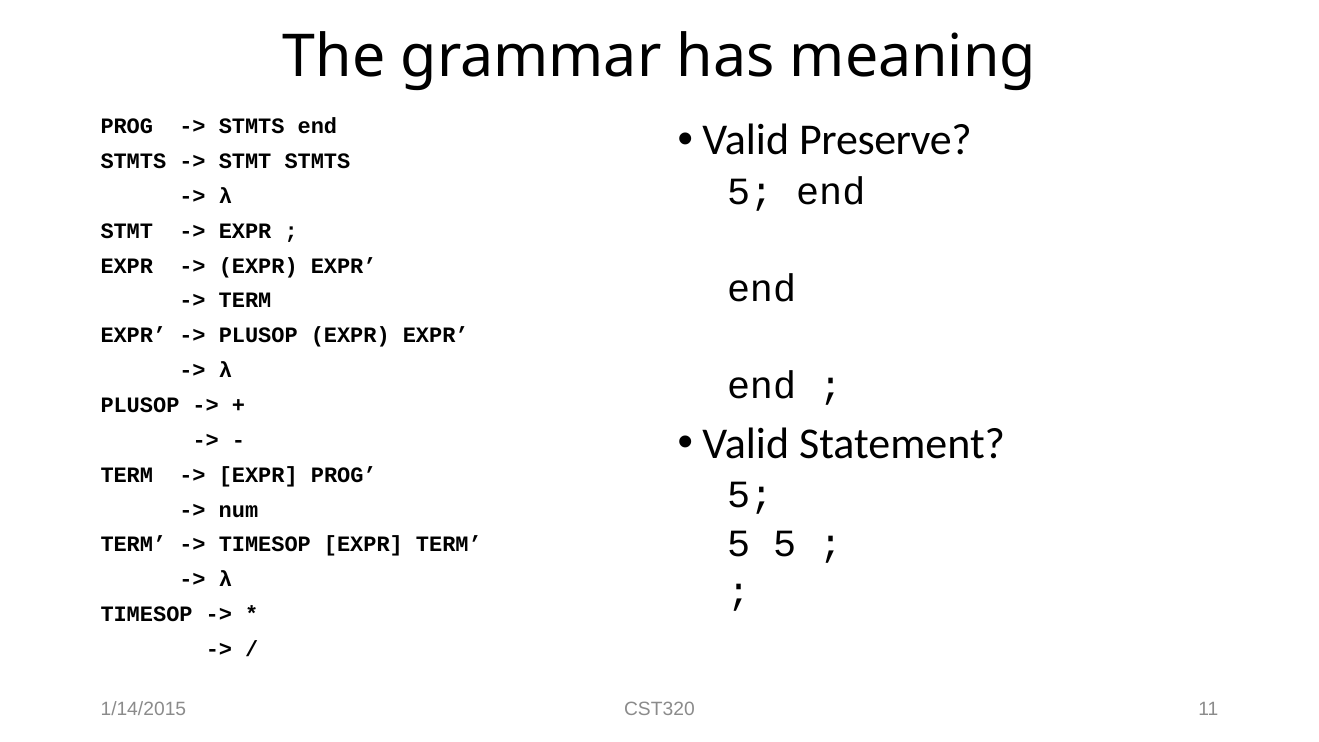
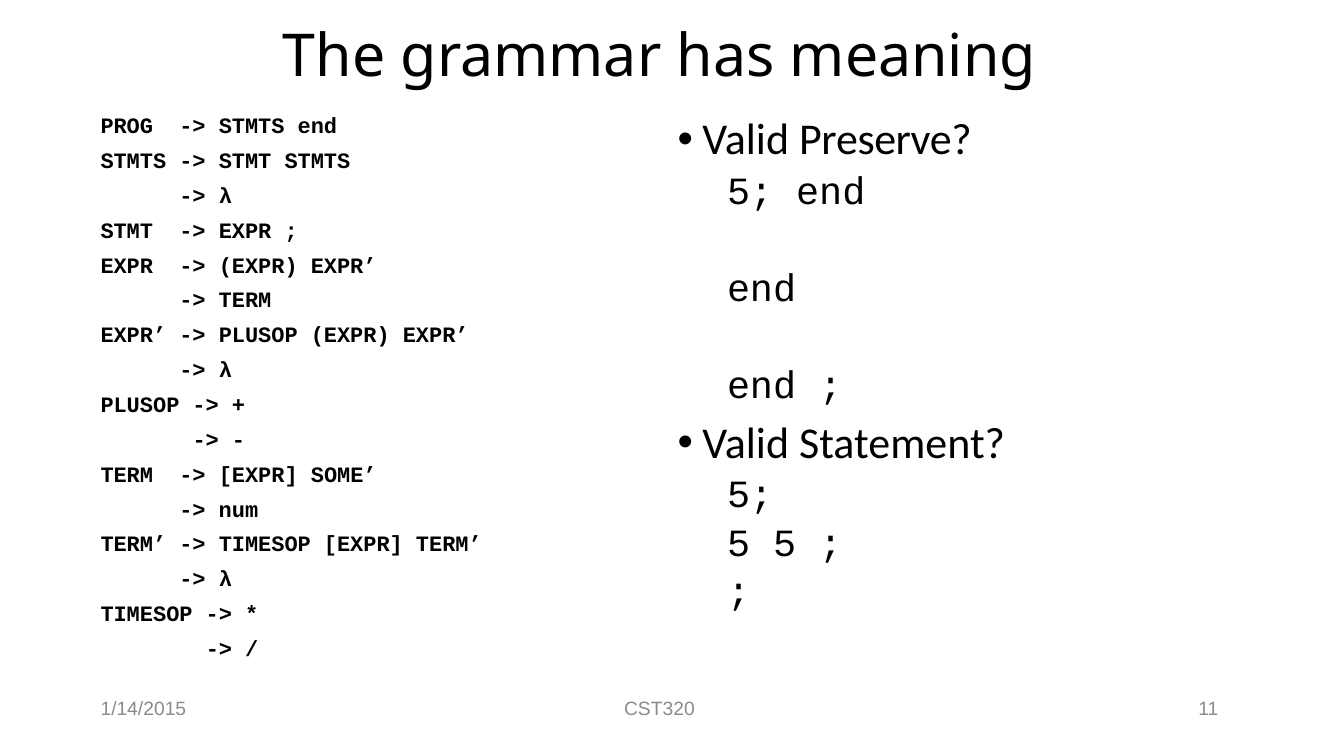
EXPR PROG: PROG -> SOME
